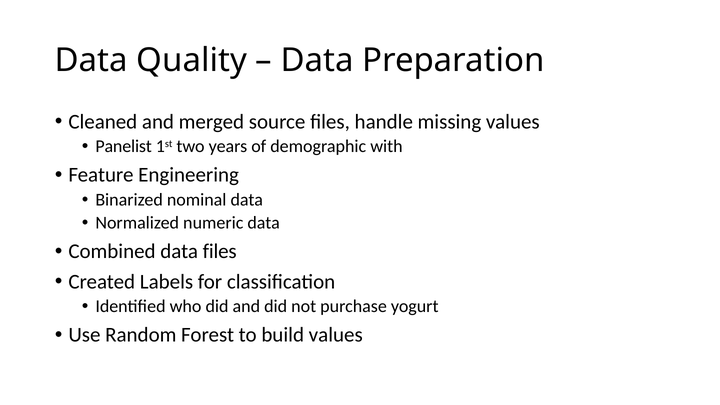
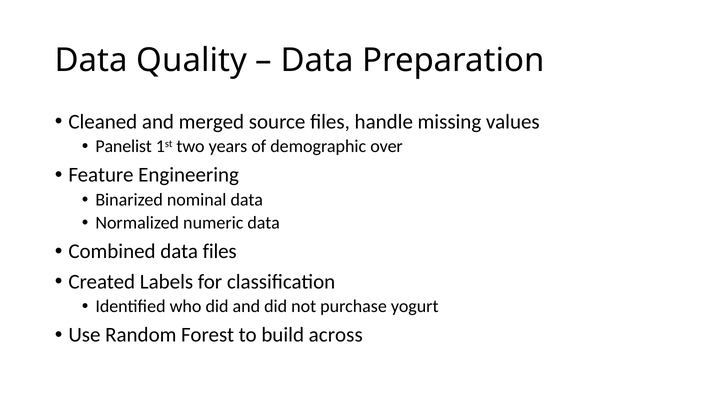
with: with -> over
build values: values -> across
